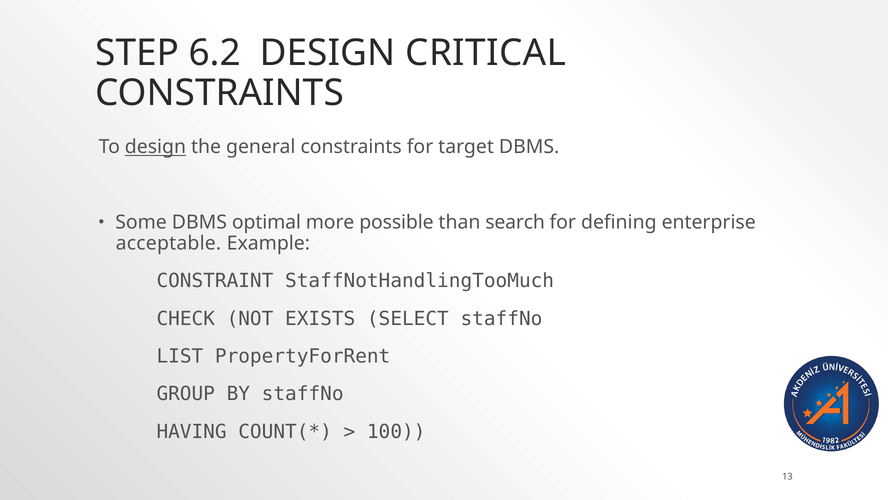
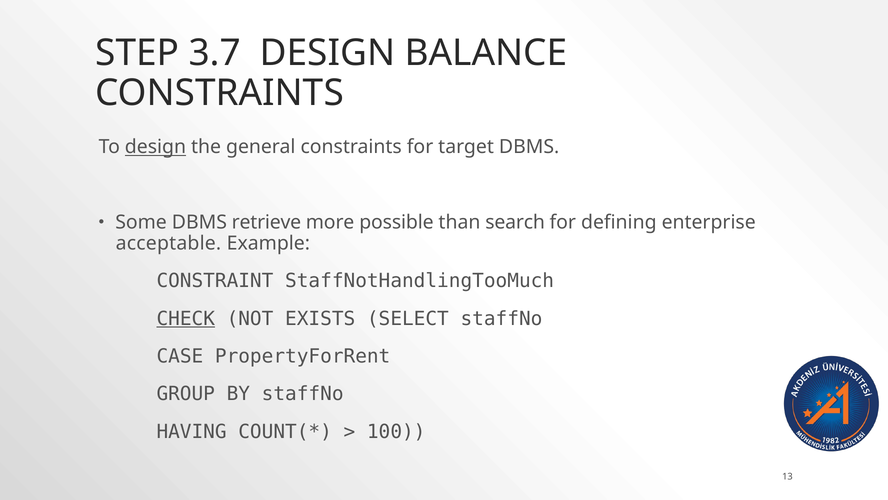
6.2: 6.2 -> 3.7
CRITICAL: CRITICAL -> BALANCE
optimal: optimal -> retrieve
CHECK underline: none -> present
LIST: LIST -> CASE
